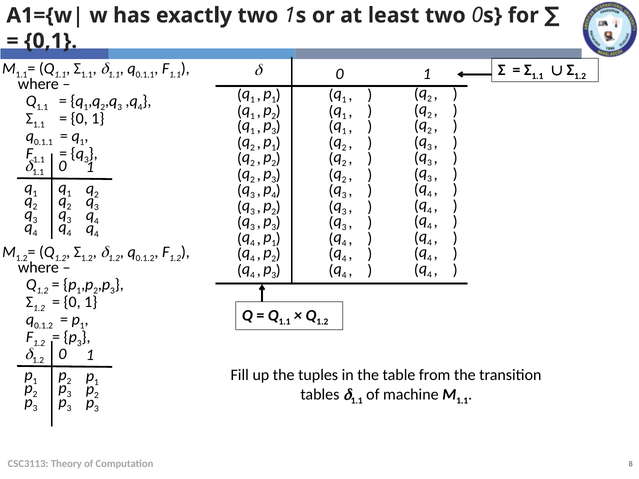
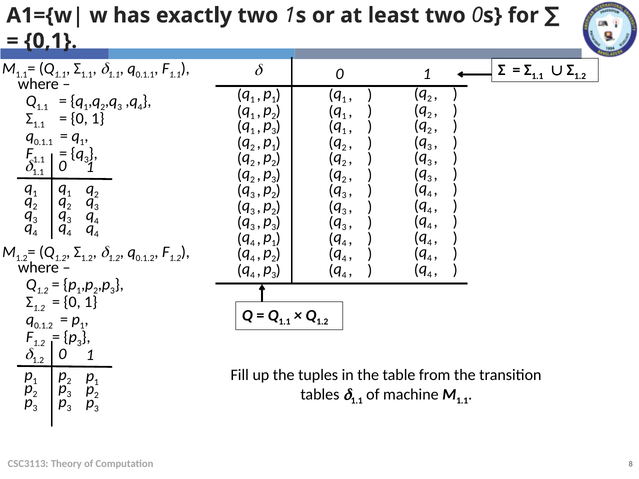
4 at (274, 195): 4 -> 2
